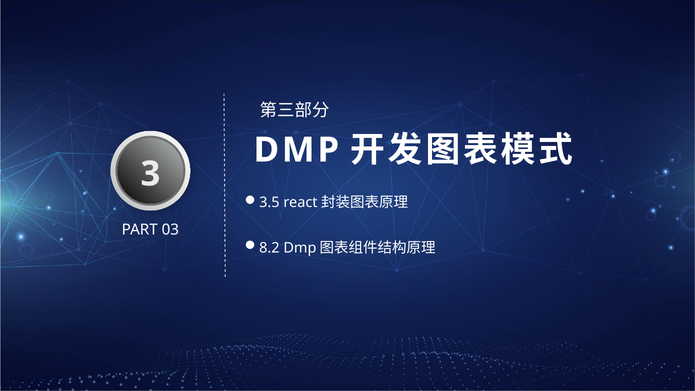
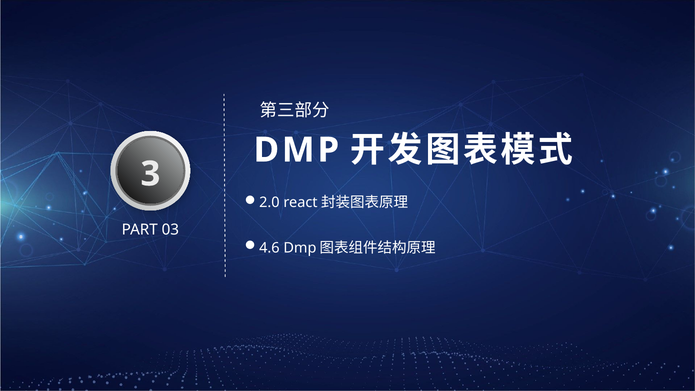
3.5: 3.5 -> 2.0
8.2: 8.2 -> 4.6
